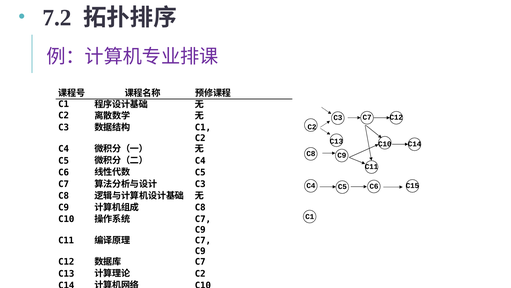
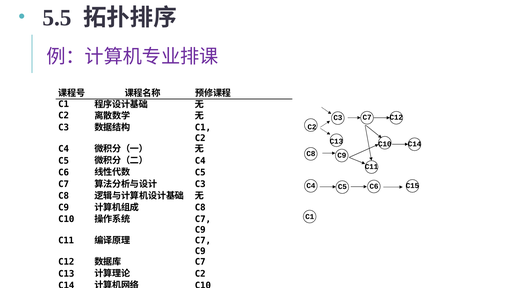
7.2: 7.2 -> 5.5
